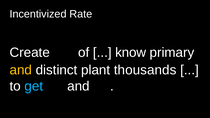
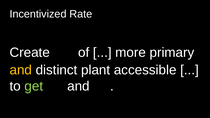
know: know -> more
thousands: thousands -> accessible
get colour: light blue -> light green
